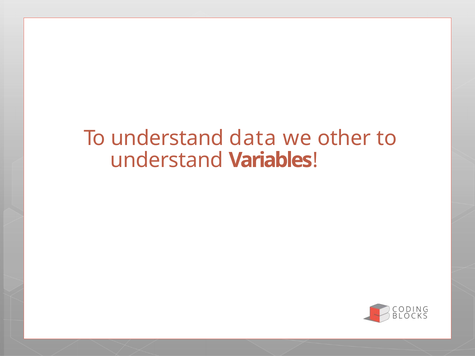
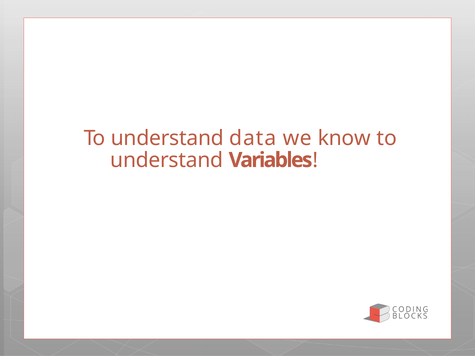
other: other -> know
